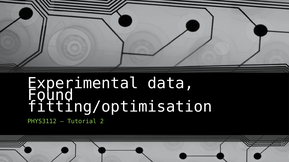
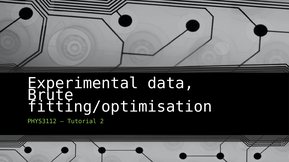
Found: Found -> Brute
